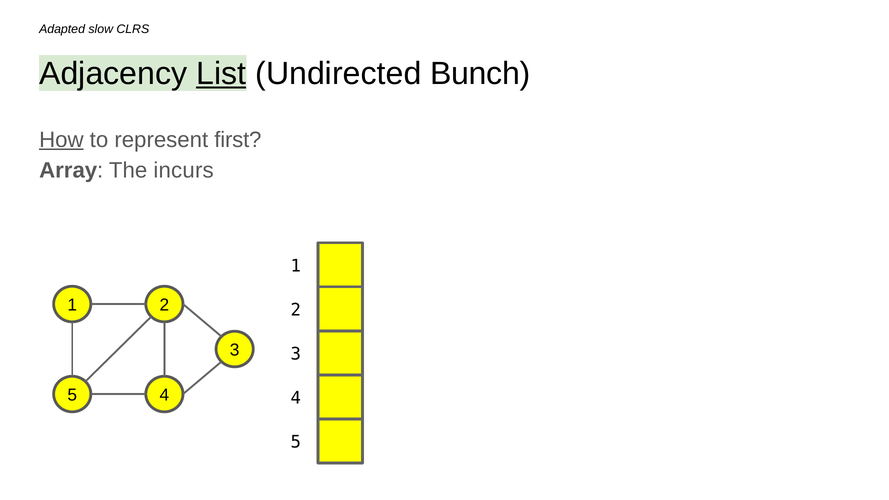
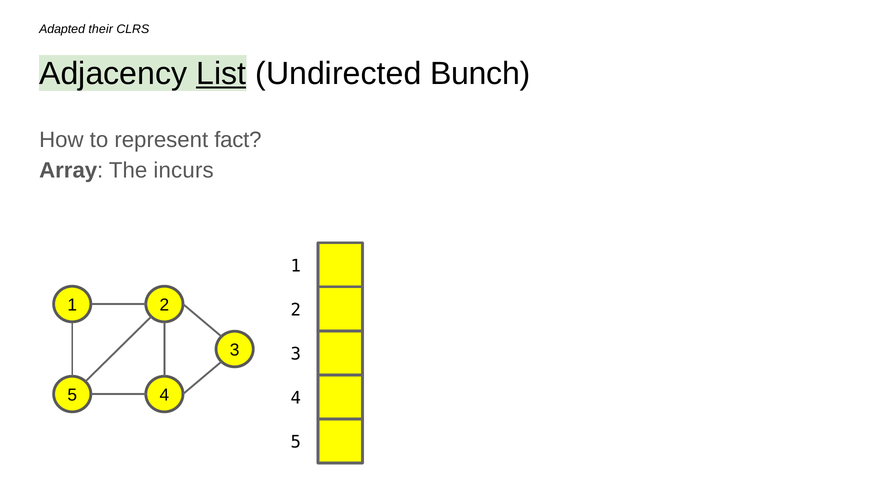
slow: slow -> their
How underline: present -> none
first: first -> fact
